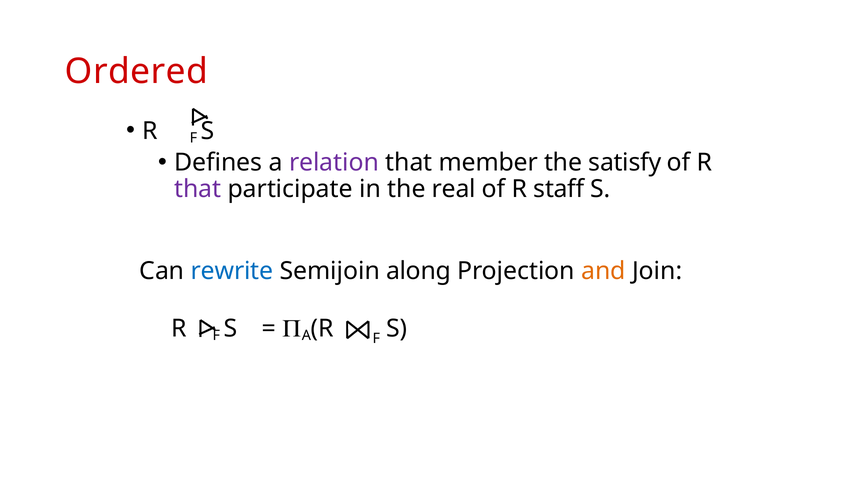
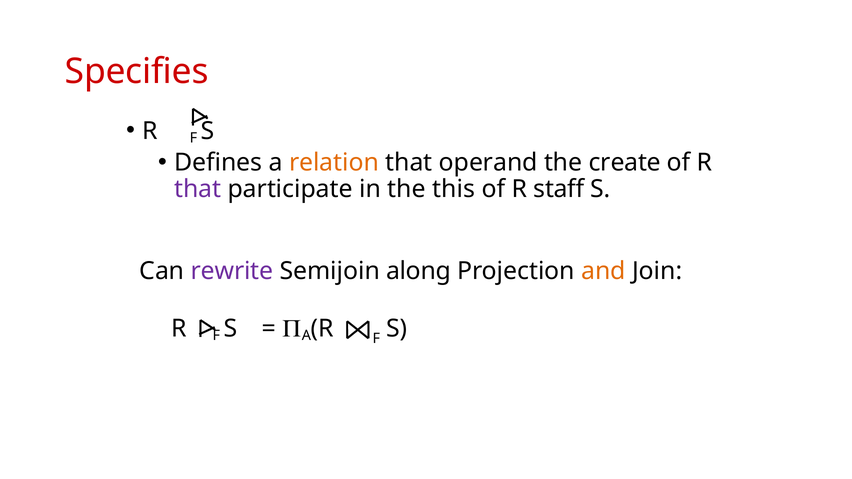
Ordered: Ordered -> Specifies
relation colour: purple -> orange
member: member -> operand
satisfy: satisfy -> create
real: real -> this
rewrite colour: blue -> purple
